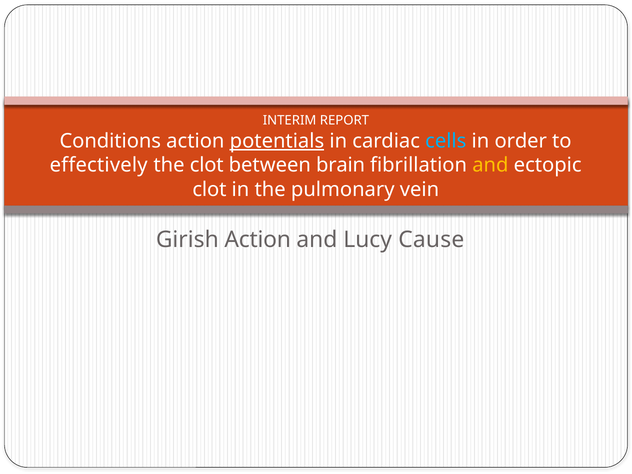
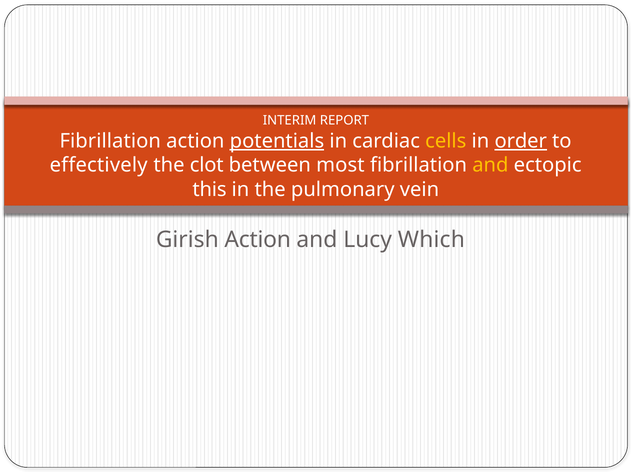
Conditions at (110, 141): Conditions -> Fibrillation
cells colour: light blue -> yellow
order underline: none -> present
brain: brain -> most
clot at (209, 189): clot -> this
Cause: Cause -> Which
